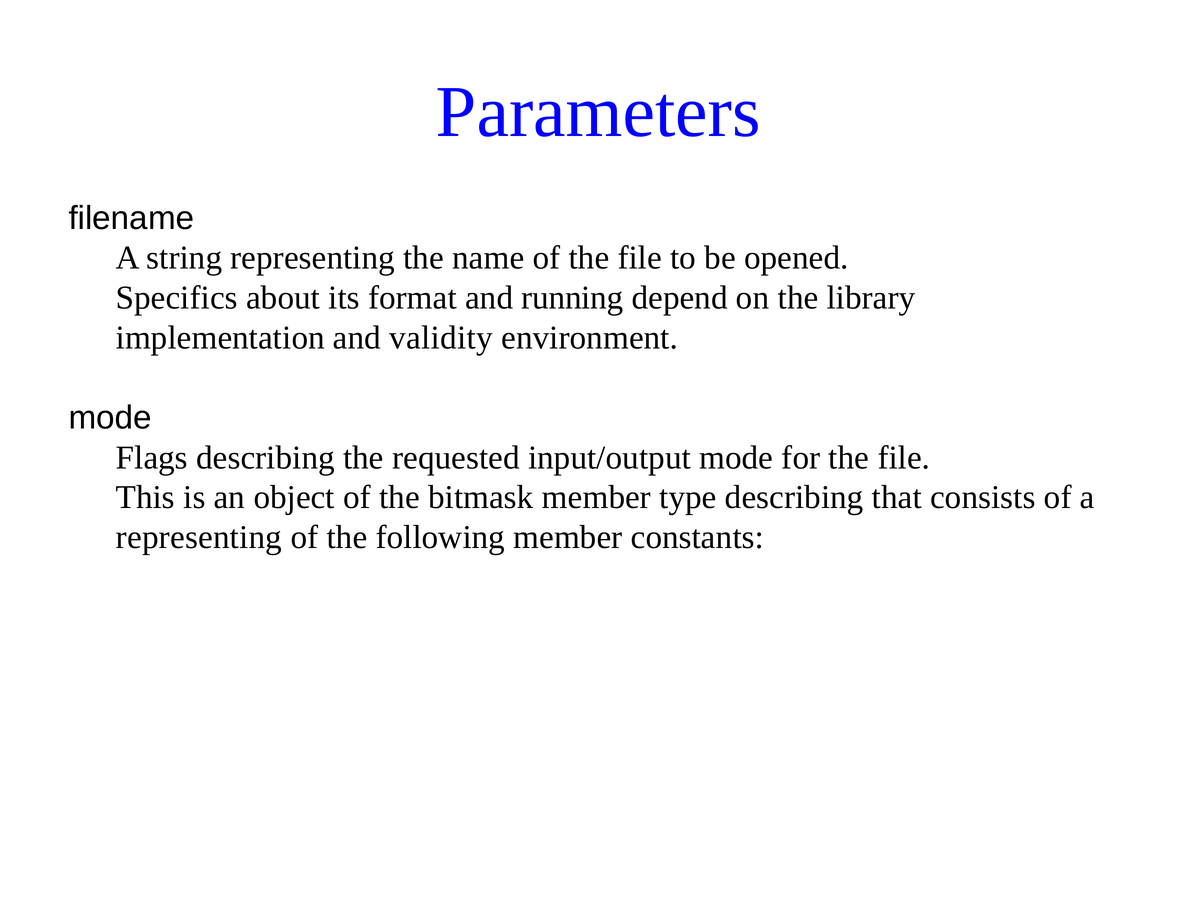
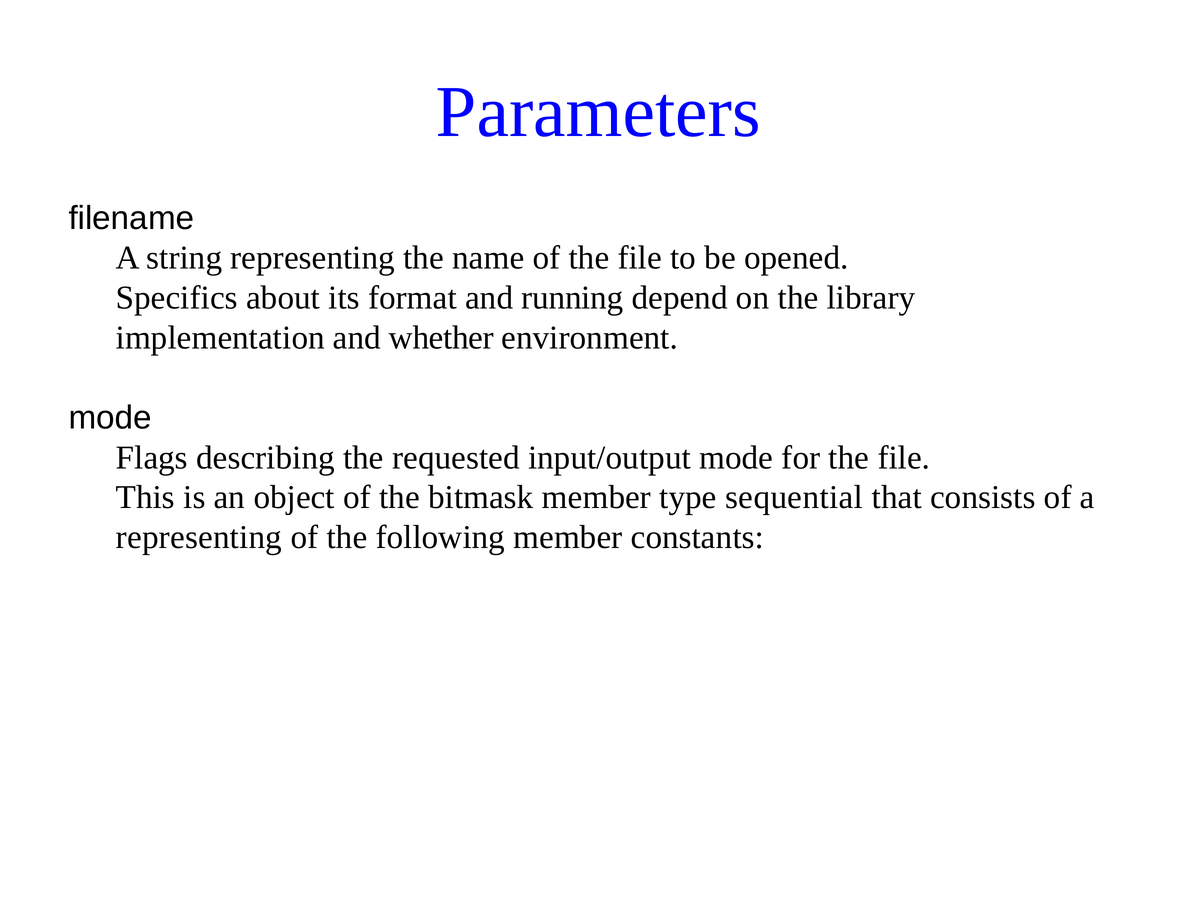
validity: validity -> whether
type describing: describing -> sequential
